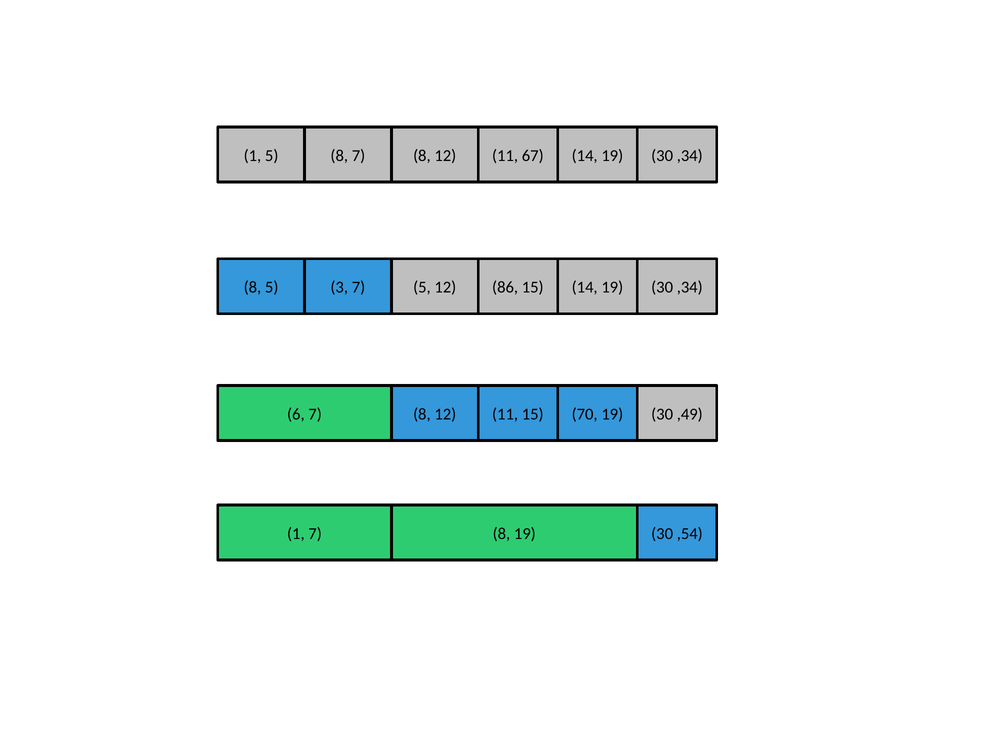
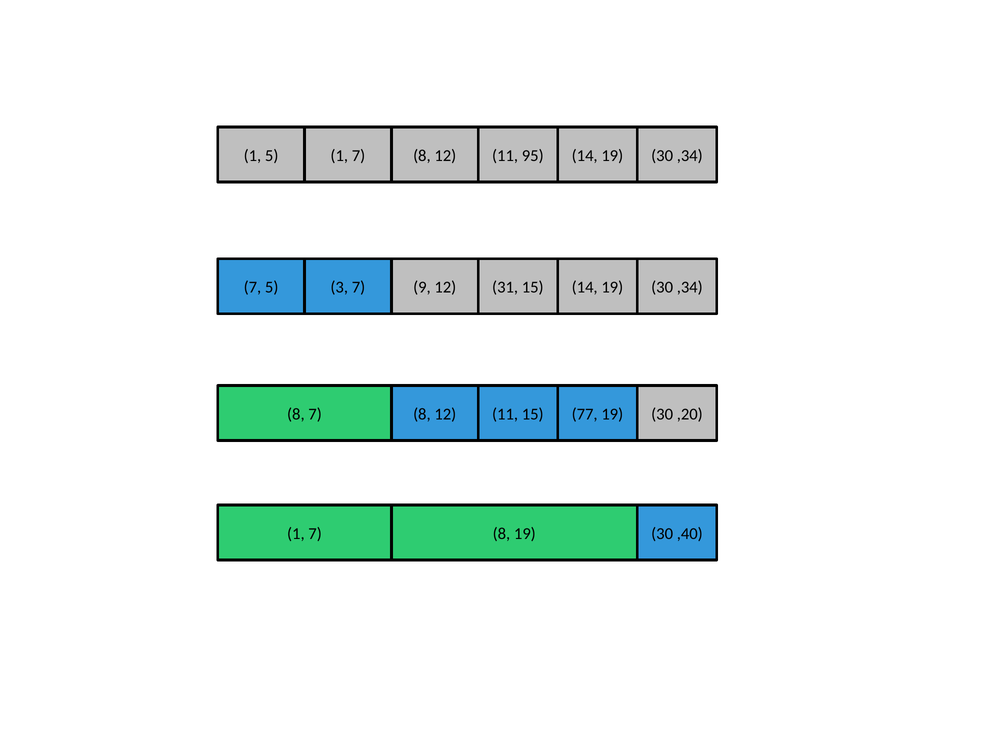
8 at (339, 156): 8 -> 1
67: 67 -> 95
8 at (252, 287): 8 -> 7
5 at (422, 287): 5 -> 9
86: 86 -> 31
6 at (296, 414): 6 -> 8
70: 70 -> 77
,49: ,49 -> ,20
,54: ,54 -> ,40
